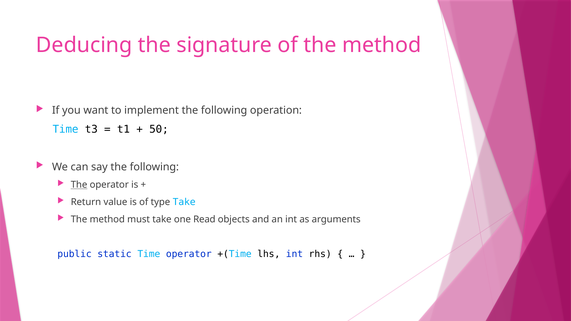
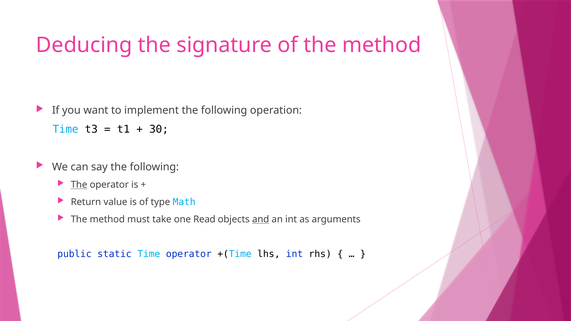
50: 50 -> 30
type Take: Take -> Math
and underline: none -> present
